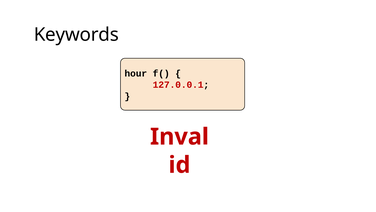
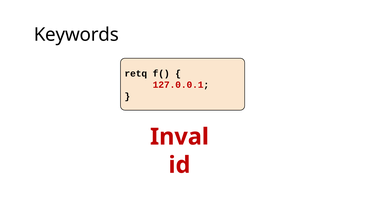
hour: hour -> retq
